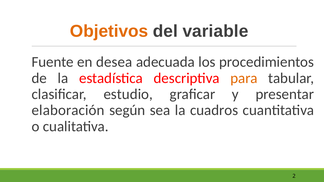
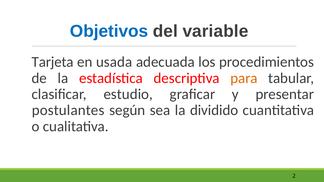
Objetivos colour: orange -> blue
Fuente: Fuente -> Tarjeta
desea: desea -> usada
elaboración: elaboración -> postulantes
cuadros: cuadros -> dividido
